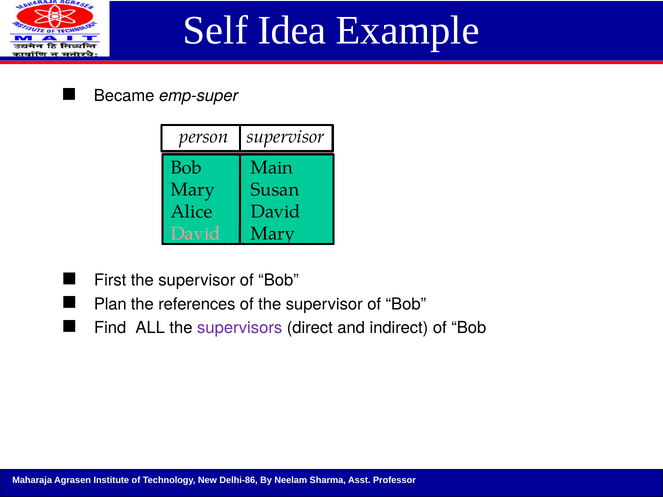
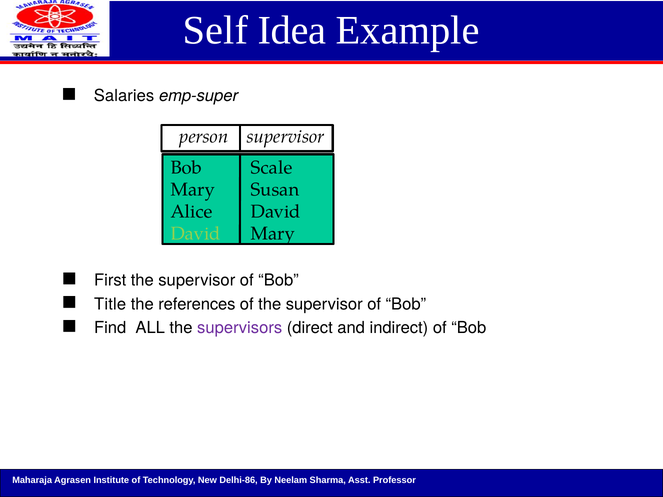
Became: Became -> Salaries
Main: Main -> Scale
David at (196, 234) colour: pink -> light green
Plan: Plan -> Title
